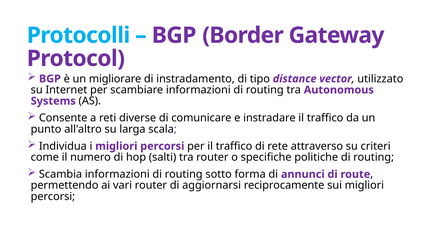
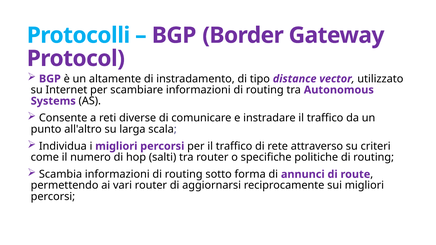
migliorare: migliorare -> altamente
